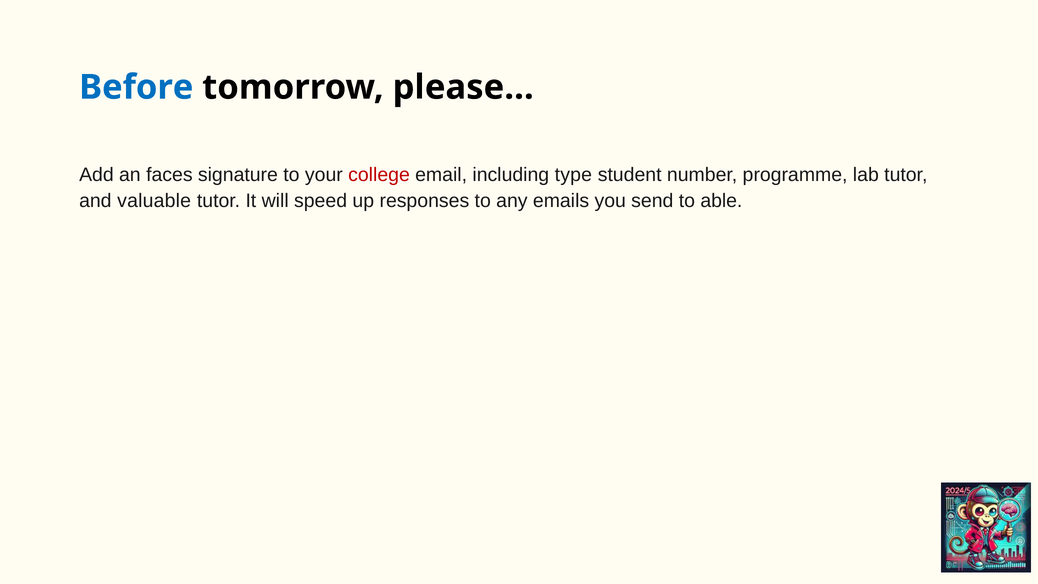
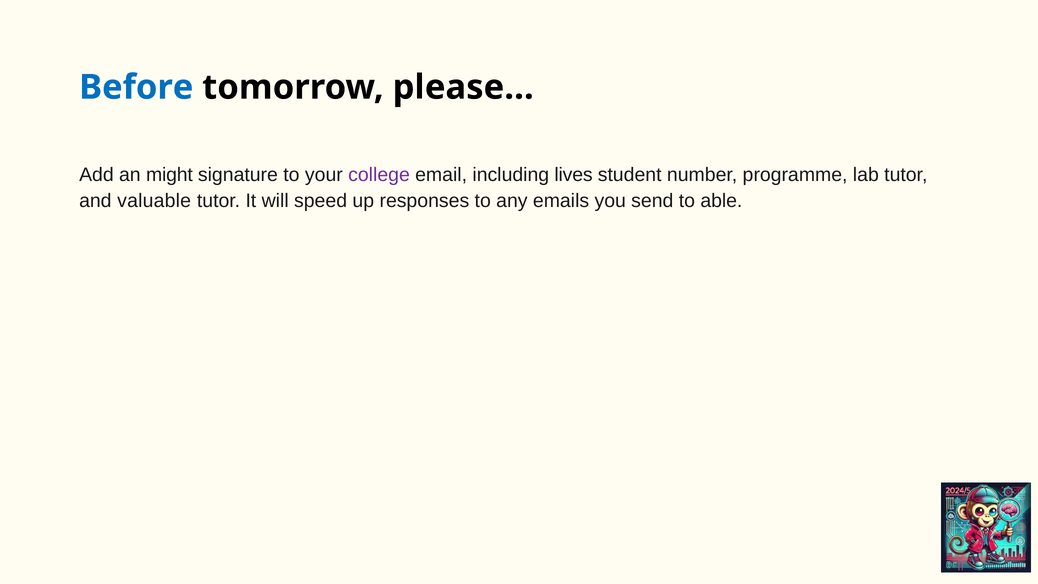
faces: faces -> might
college colour: red -> purple
type: type -> lives
